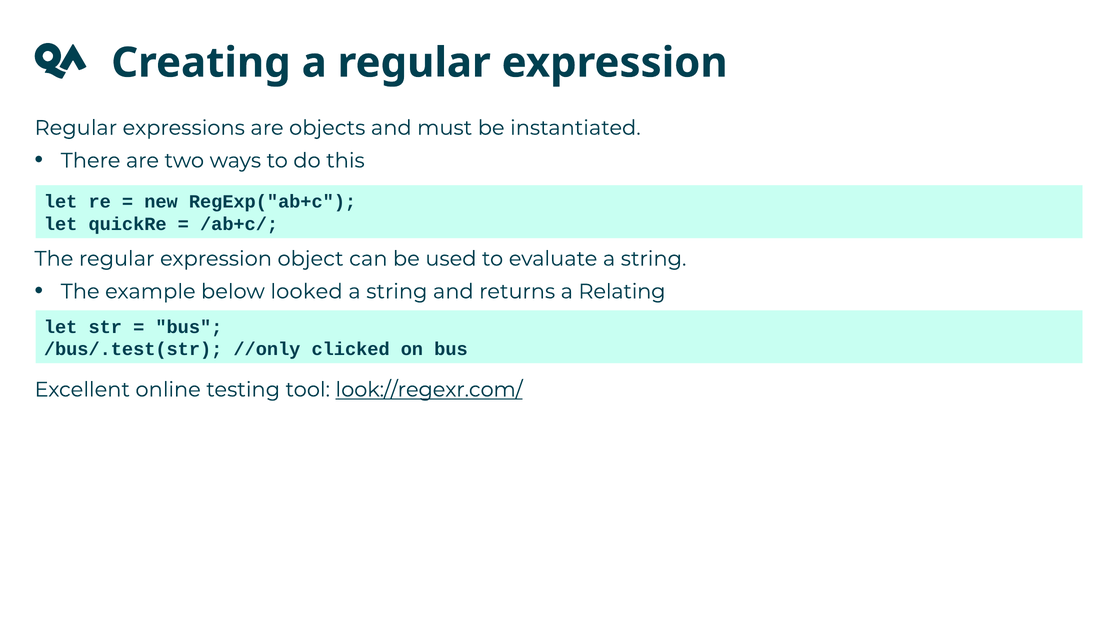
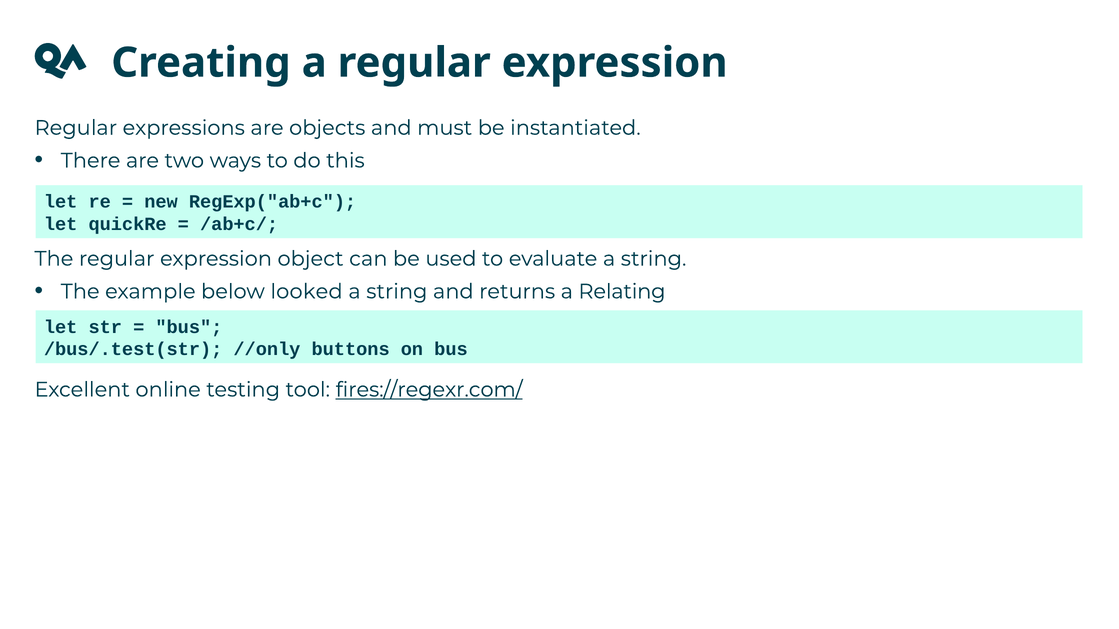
clicked: clicked -> buttons
look://regexr.com/: look://regexr.com/ -> fires://regexr.com/
